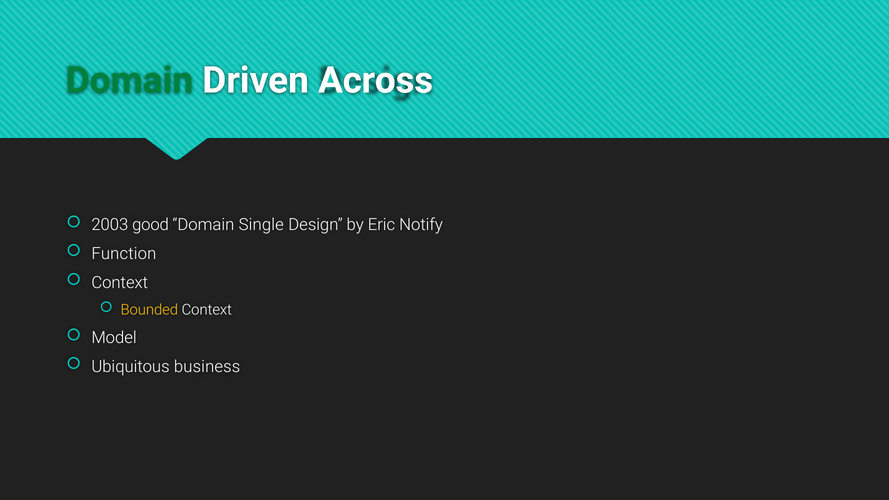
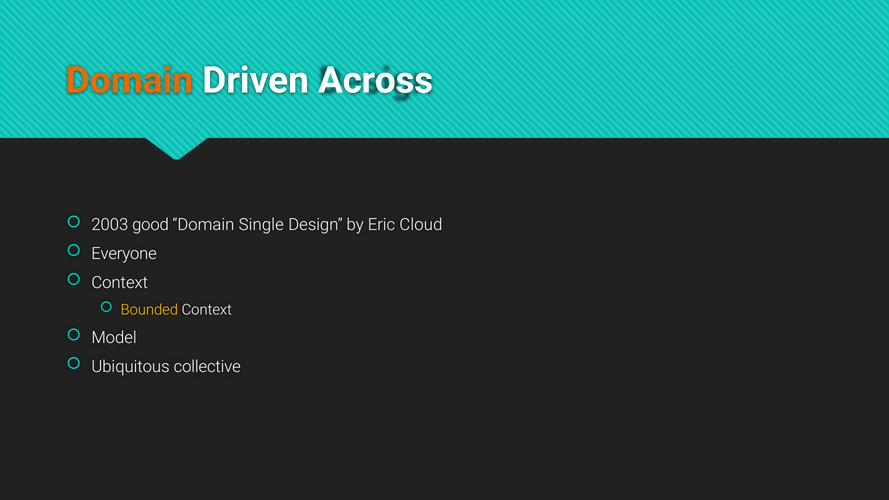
Domain at (129, 80) colour: green -> orange
Notify: Notify -> Cloud
Function: Function -> Everyone
business: business -> collective
